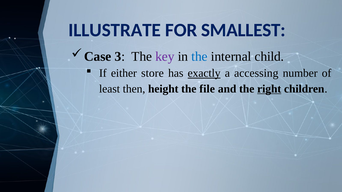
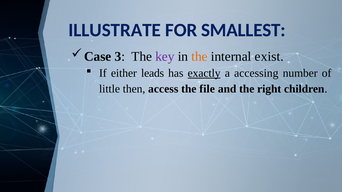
the at (200, 57) colour: blue -> orange
child: child -> exist
store: store -> leads
least: least -> little
height: height -> access
right underline: present -> none
